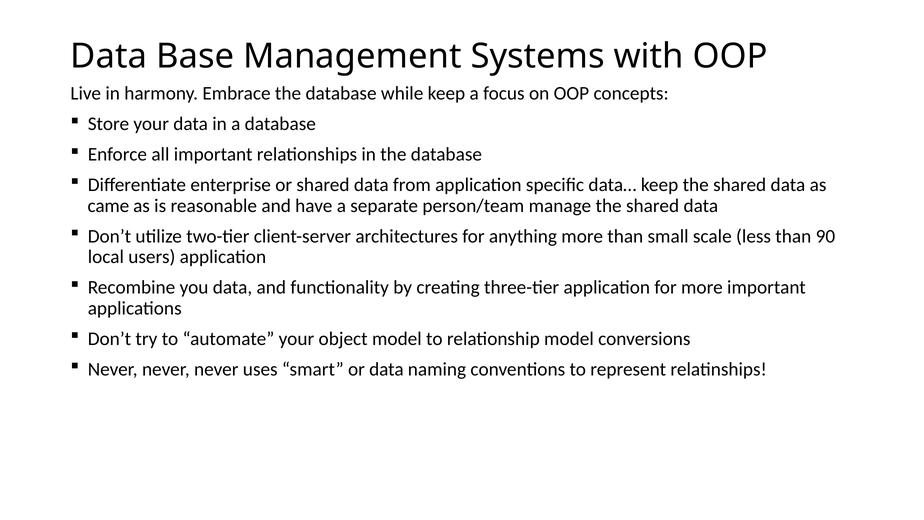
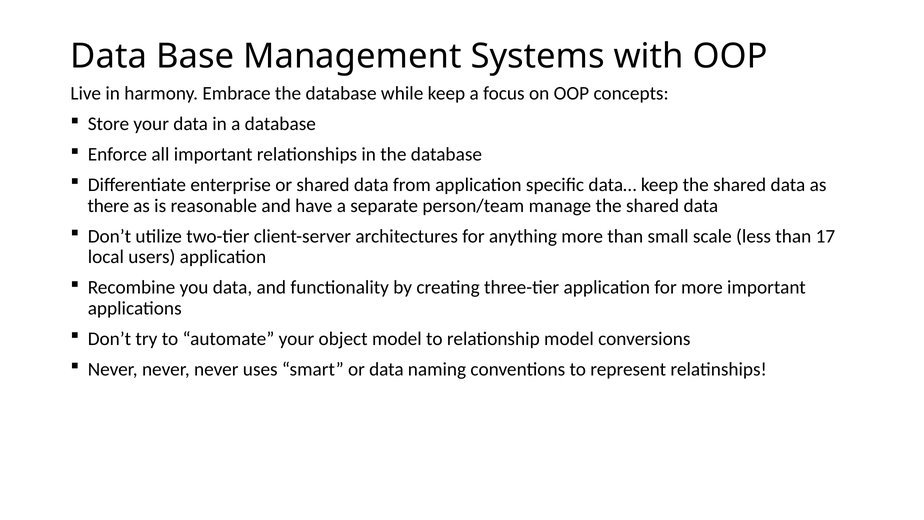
came: came -> there
90: 90 -> 17
